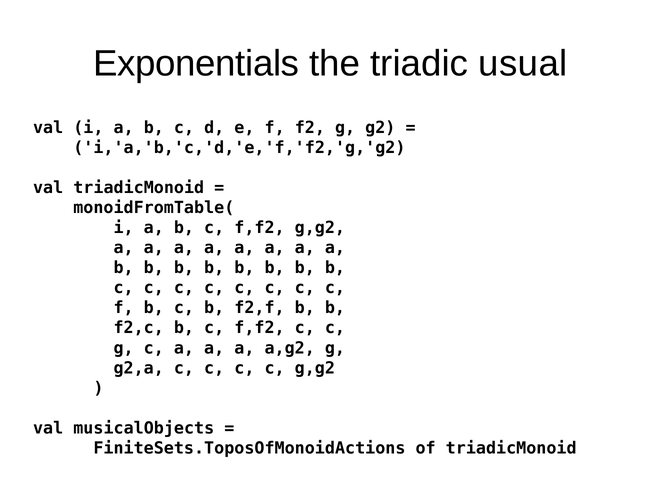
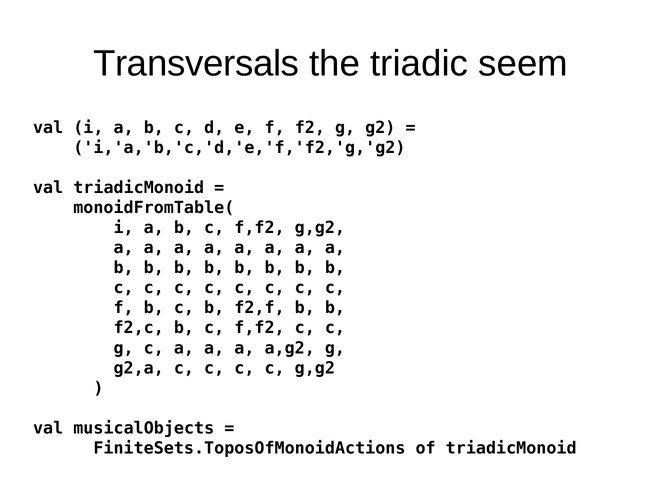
Exponentials: Exponentials -> Transversals
usual: usual -> seem
